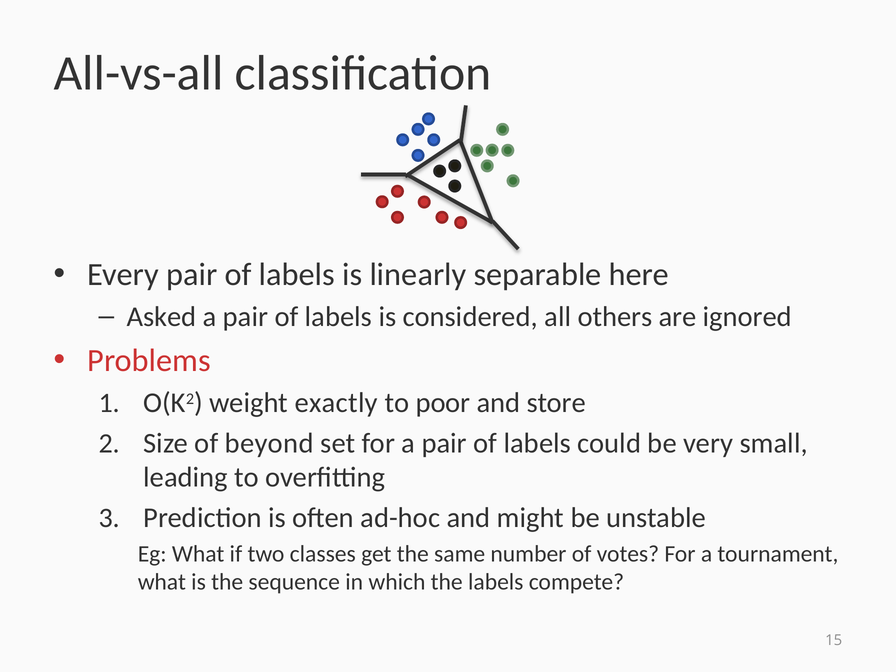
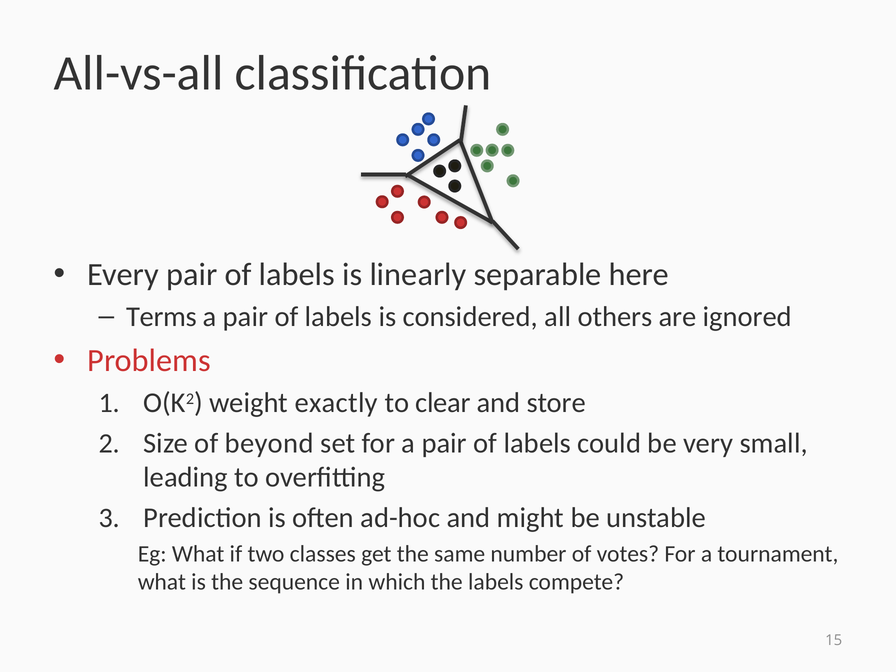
Asked: Asked -> Terms
poor: poor -> clear
